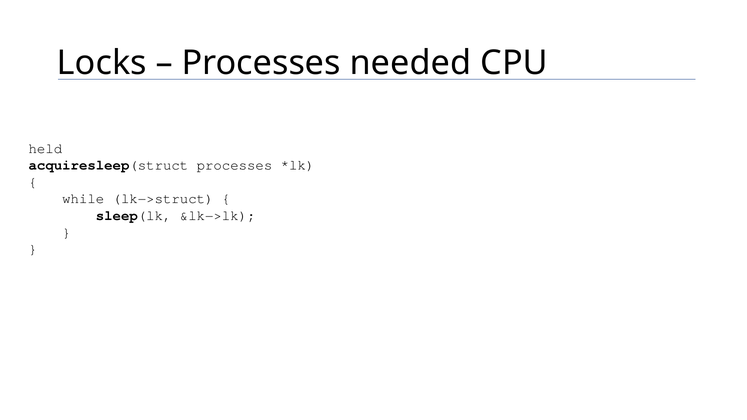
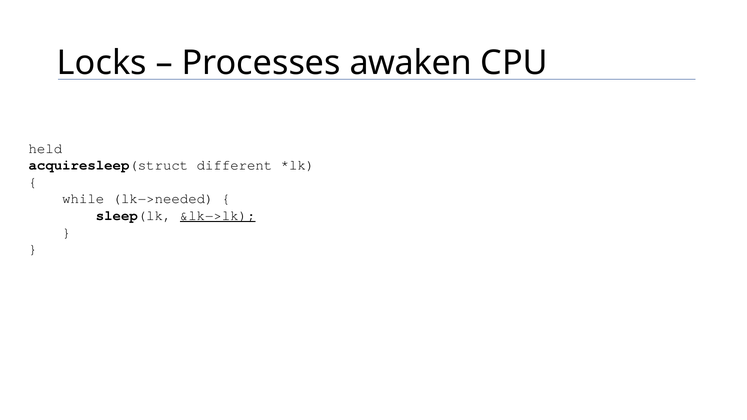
needed: needed -> awaken
acquiresleep(struct processes: processes -> different
lk−>struct: lk−>struct -> lk−>needed
&lk−>lk underline: none -> present
